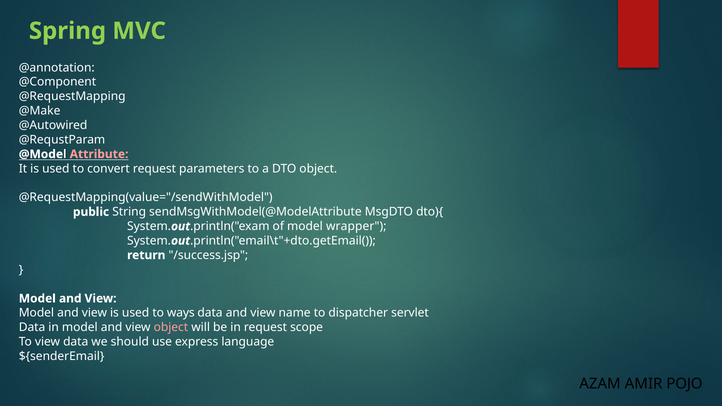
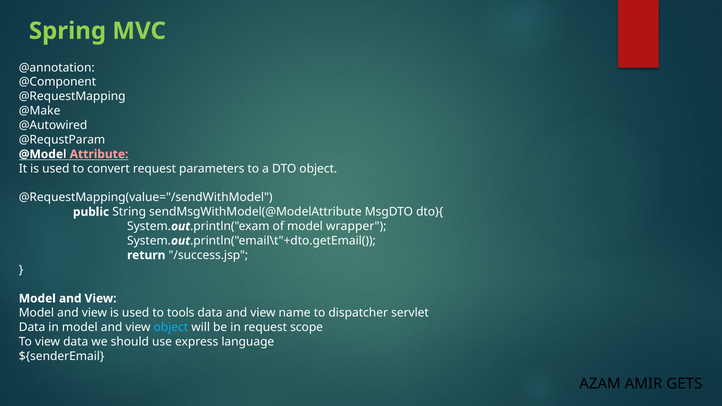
ways: ways -> tools
object at (171, 327) colour: pink -> light blue
POJO: POJO -> GETS
